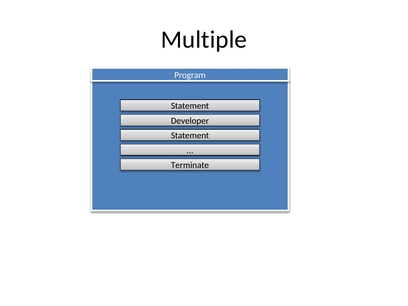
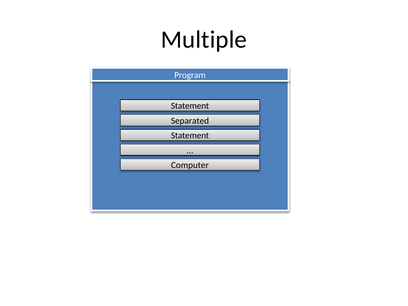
Developer: Developer -> Separated
Terminate: Terminate -> Computer
